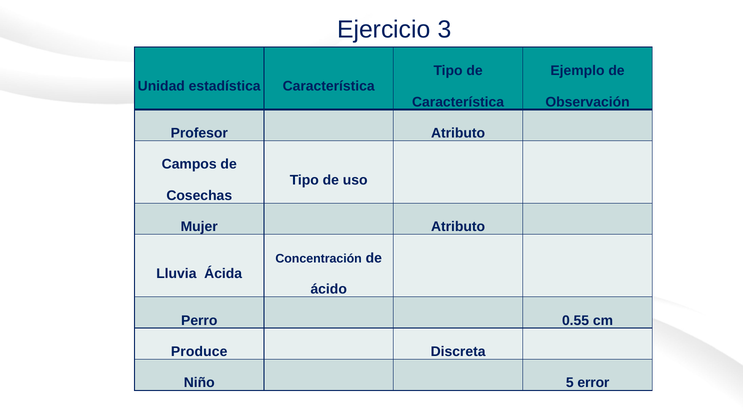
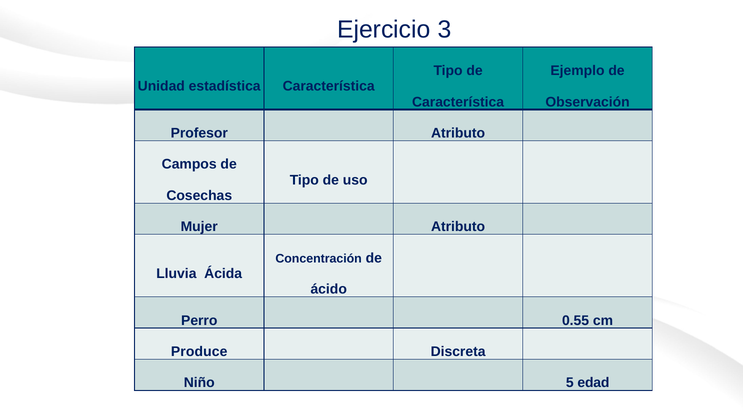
error: error -> edad
